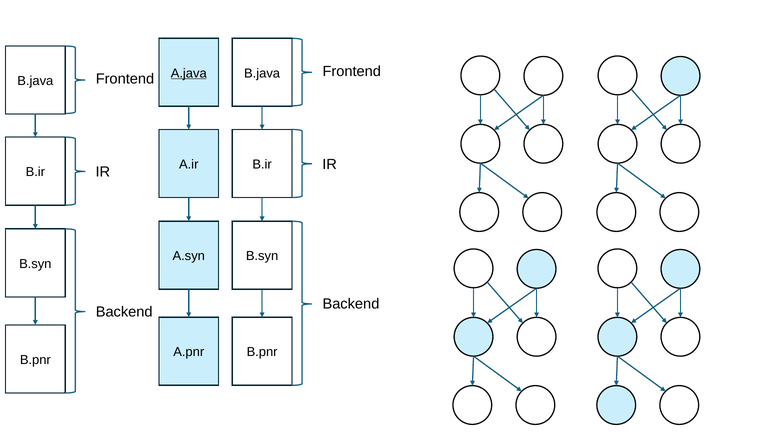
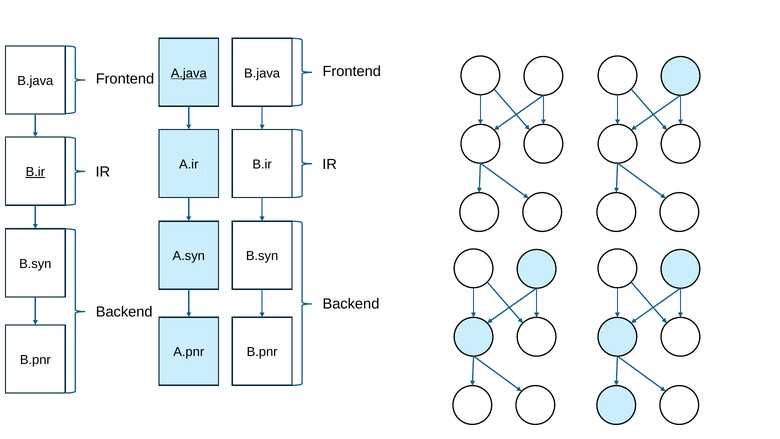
B.ir at (35, 172) underline: none -> present
